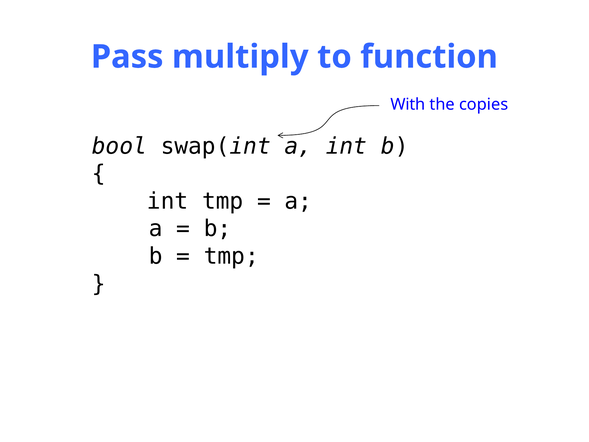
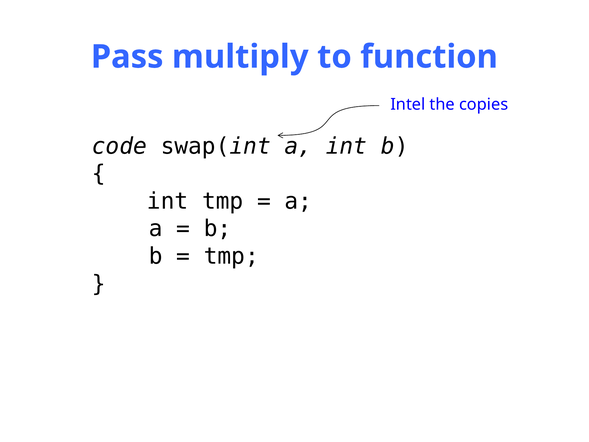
With: With -> Intel
bool: bool -> code
